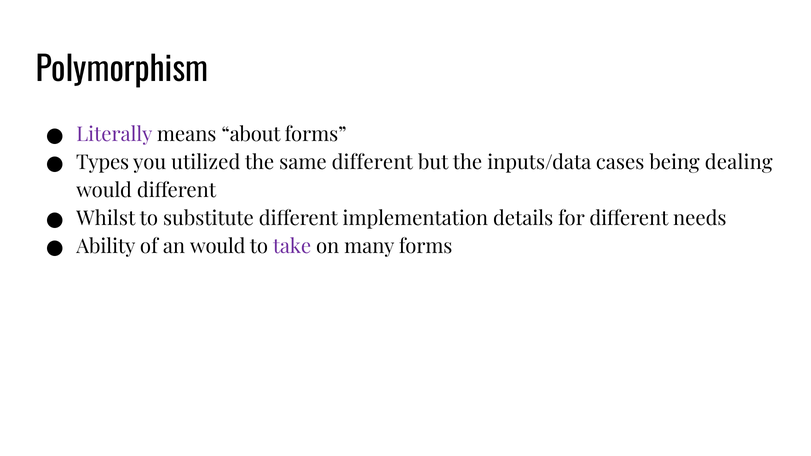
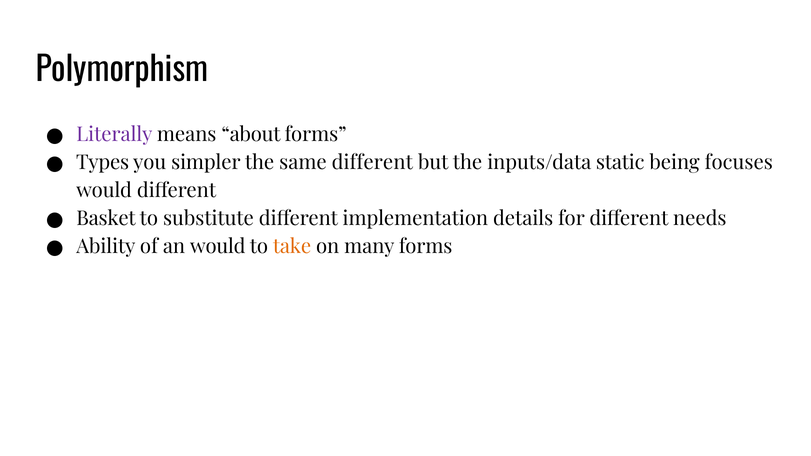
utilized: utilized -> simpler
cases: cases -> static
dealing: dealing -> focuses
Whilst: Whilst -> Basket
take colour: purple -> orange
